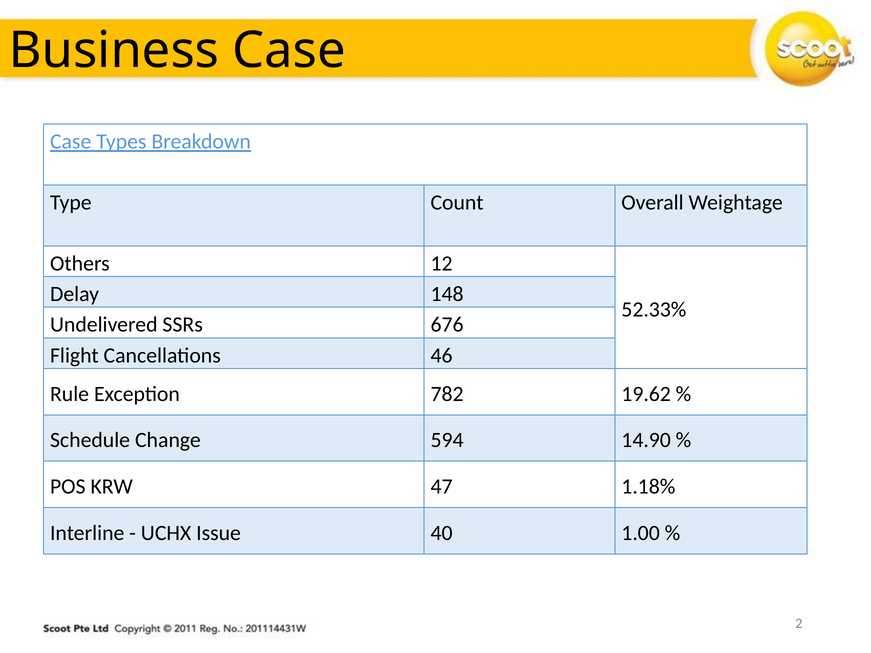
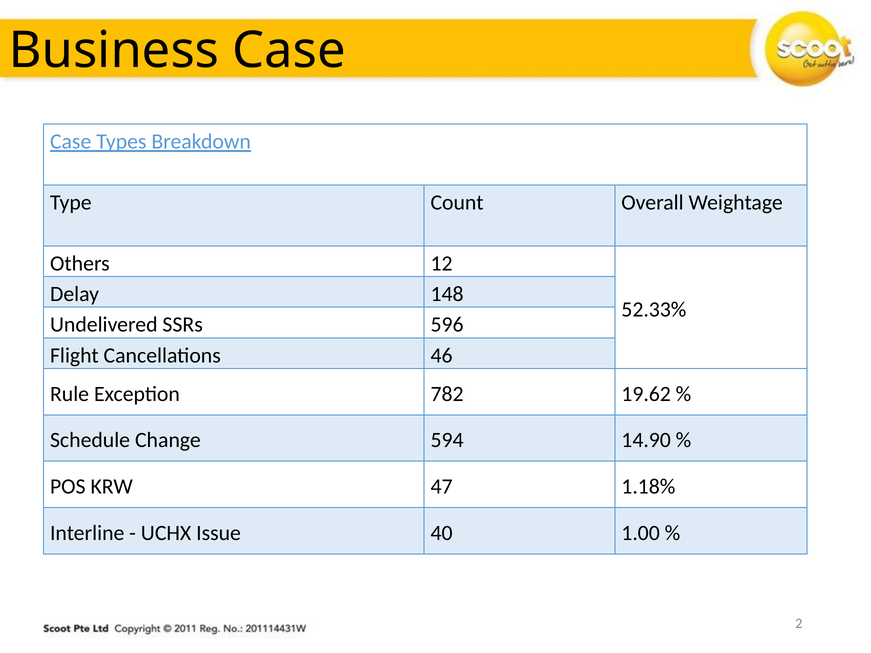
676: 676 -> 596
